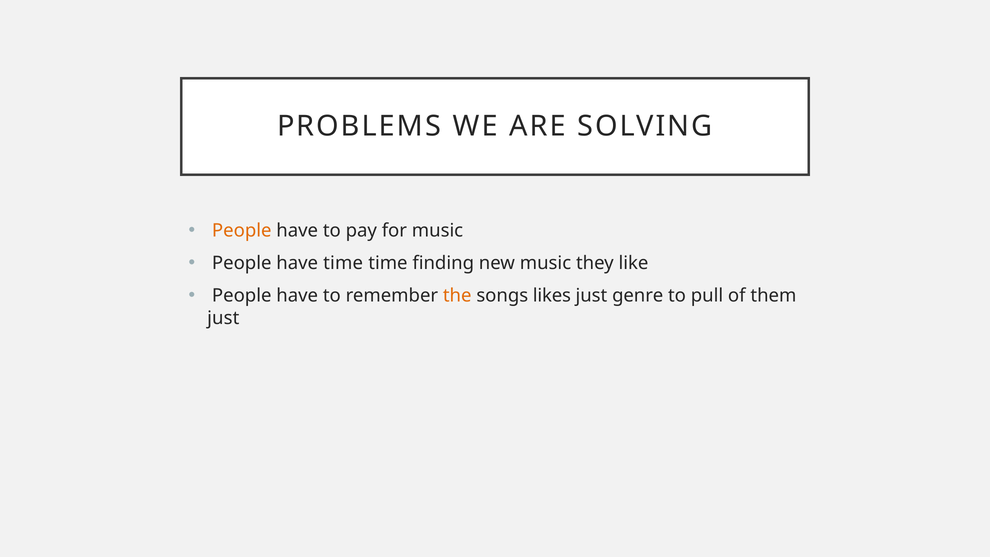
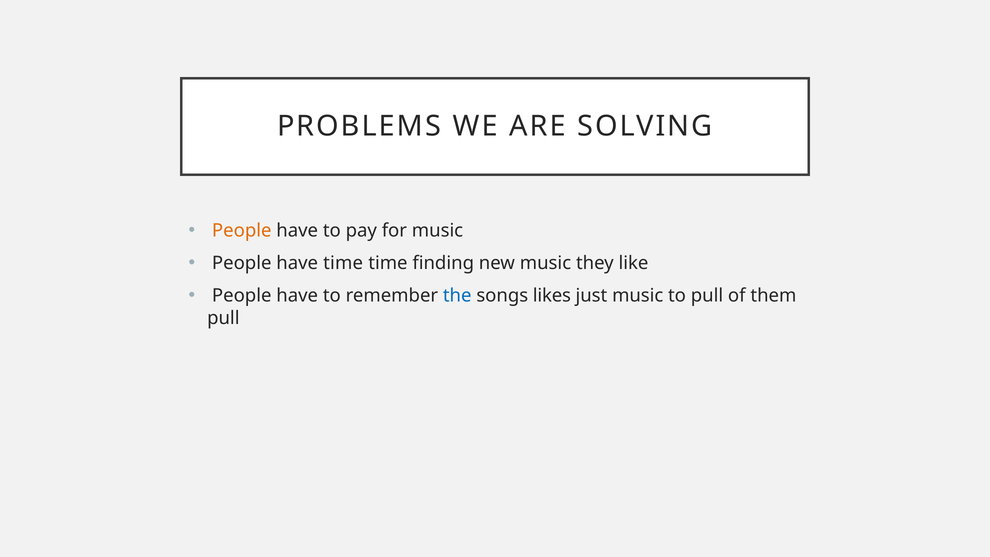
the colour: orange -> blue
just genre: genre -> music
just at (223, 318): just -> pull
